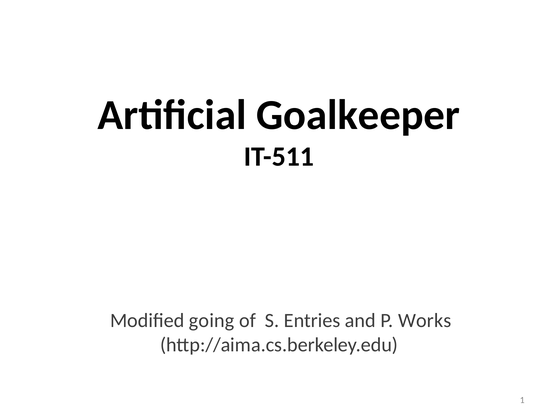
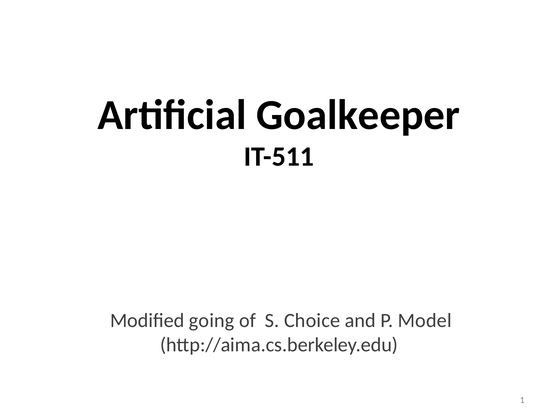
Entries: Entries -> Choice
Works: Works -> Model
